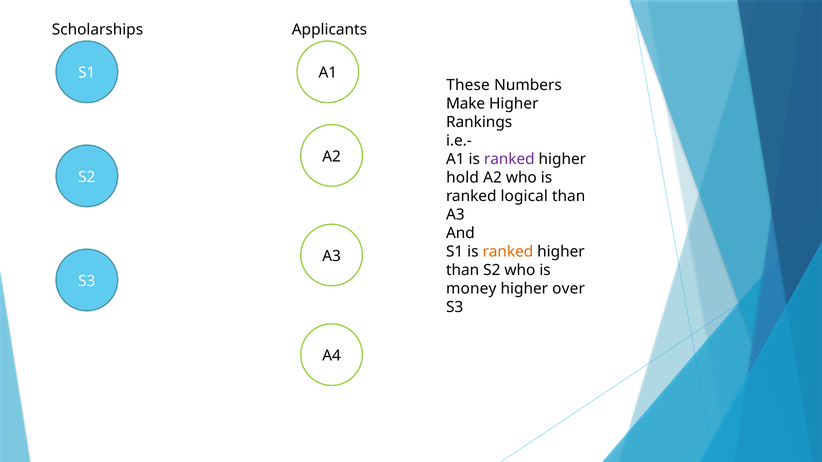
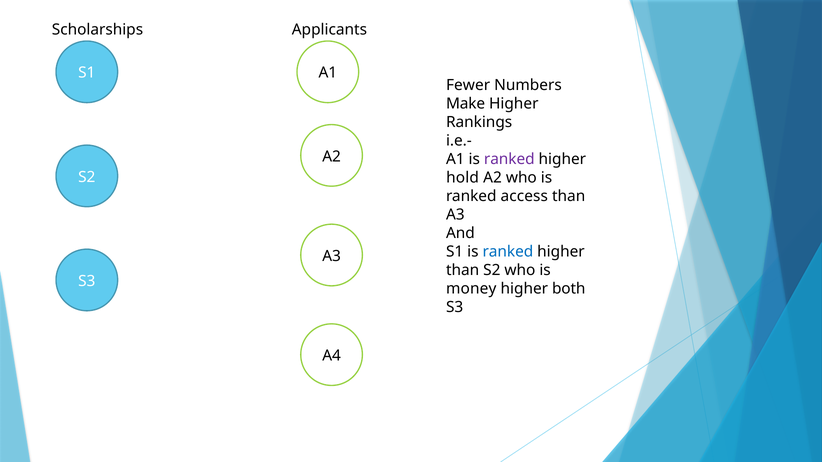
These: These -> Fewer
logical: logical -> access
ranked at (508, 252) colour: orange -> blue
over: over -> both
